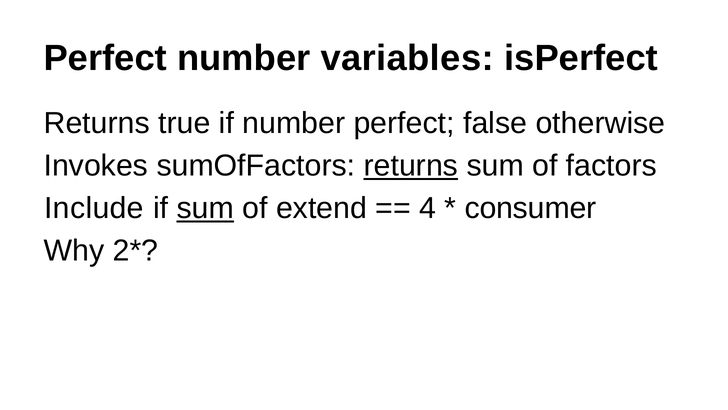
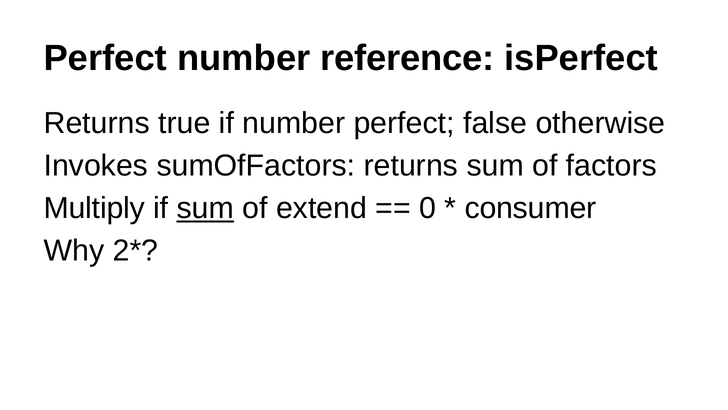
variables: variables -> reference
returns at (411, 166) underline: present -> none
Include: Include -> Multiply
4: 4 -> 0
